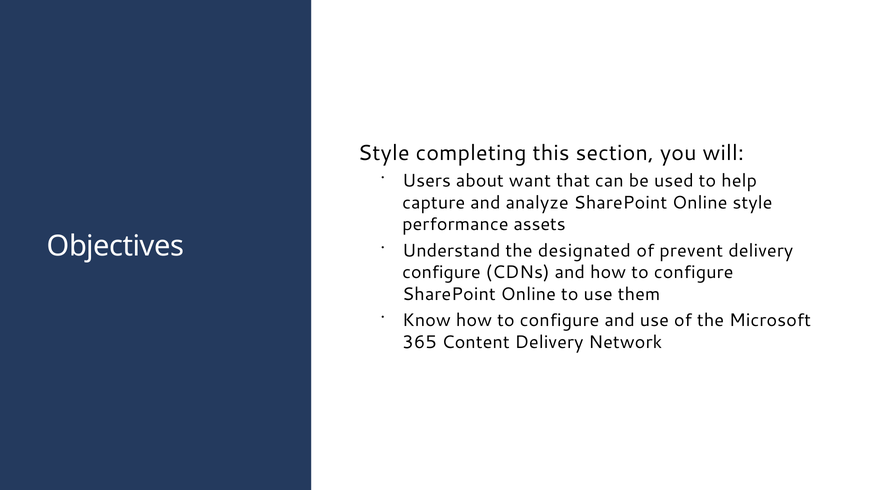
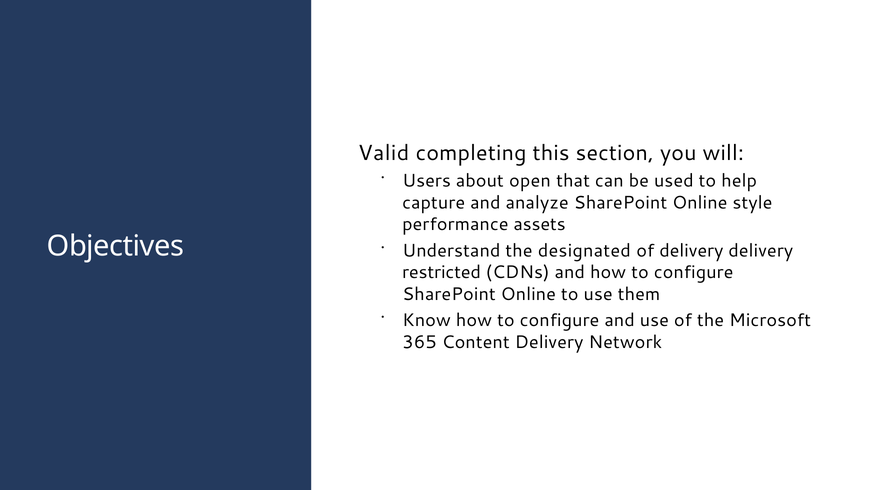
Style at (384, 153): Style -> Valid
want: want -> open
of prevent: prevent -> delivery
configure at (441, 272): configure -> restricted
